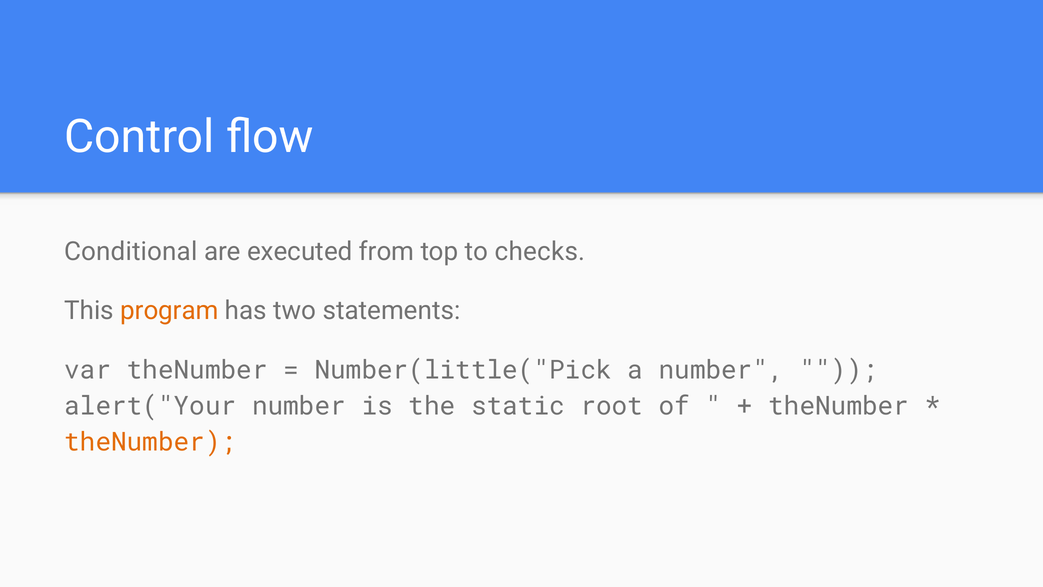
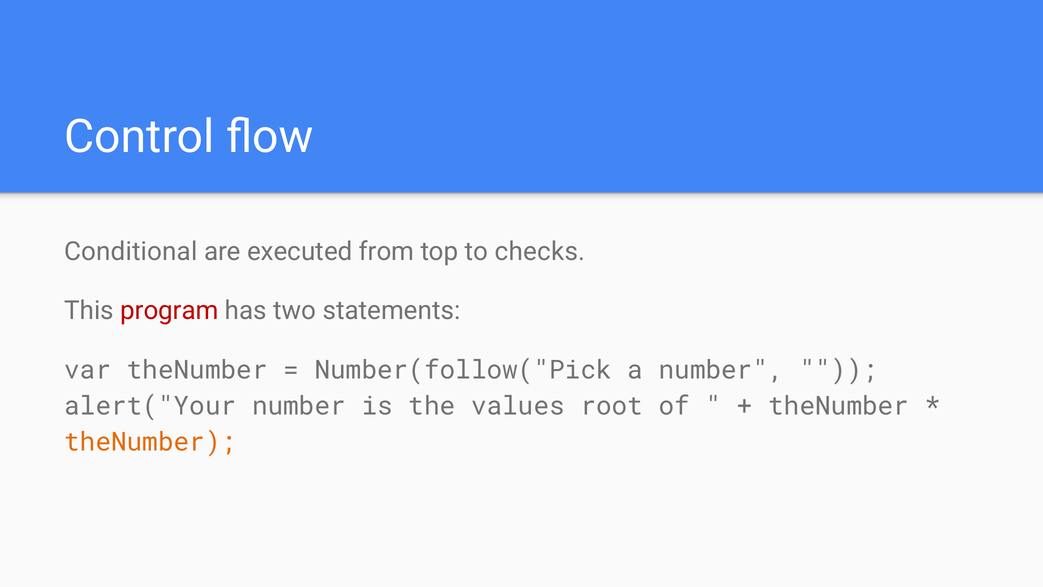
program colour: orange -> red
Number(little("Pick: Number(little("Pick -> Number(follow("Pick
static: static -> values
